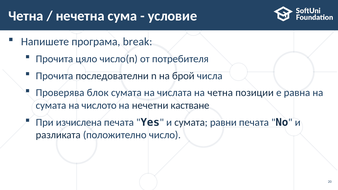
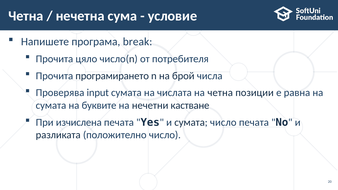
последователни: последователни -> програмирането
блок: блок -> input
числото: числото -> буквите
сумата равни: равни -> число
